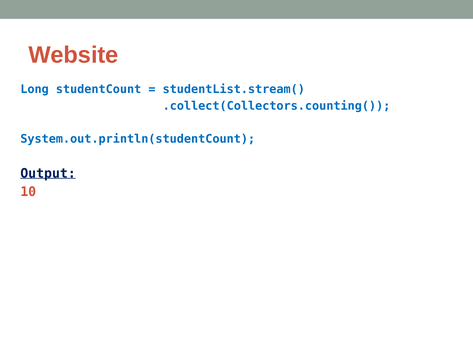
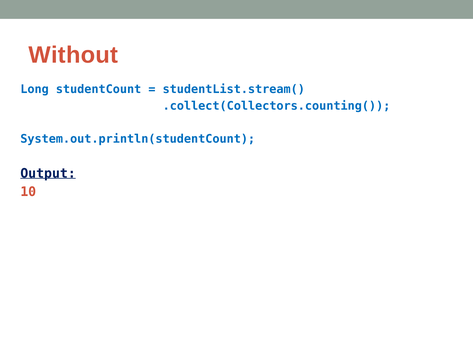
Website: Website -> Without
